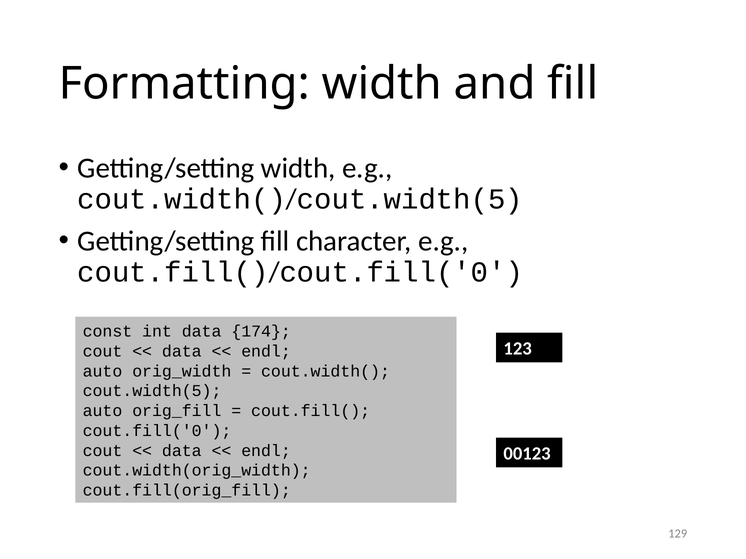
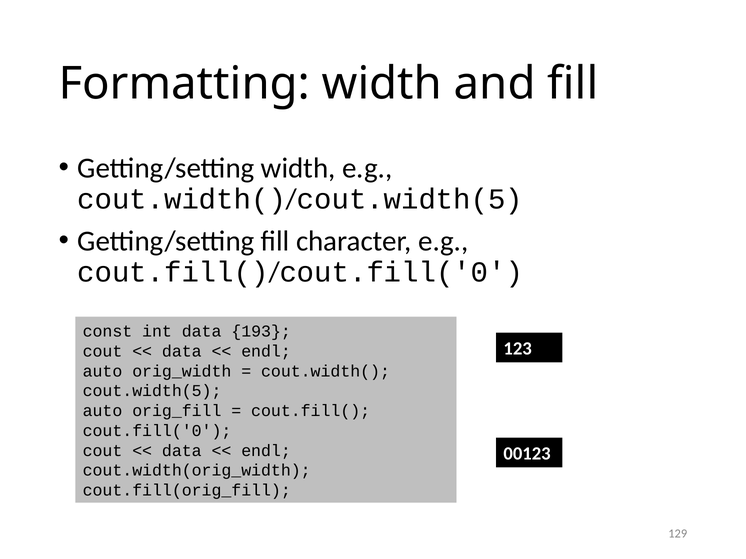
174: 174 -> 193
